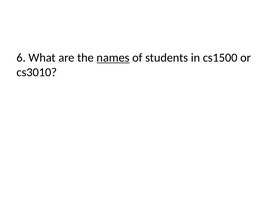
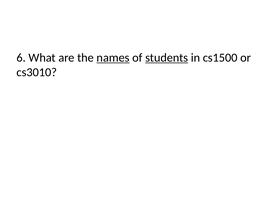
students underline: none -> present
